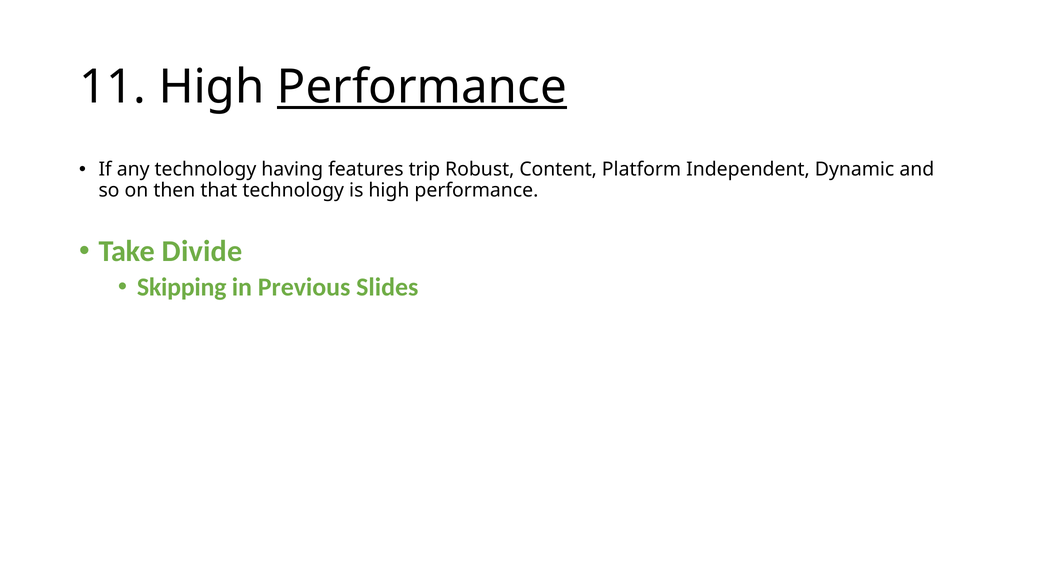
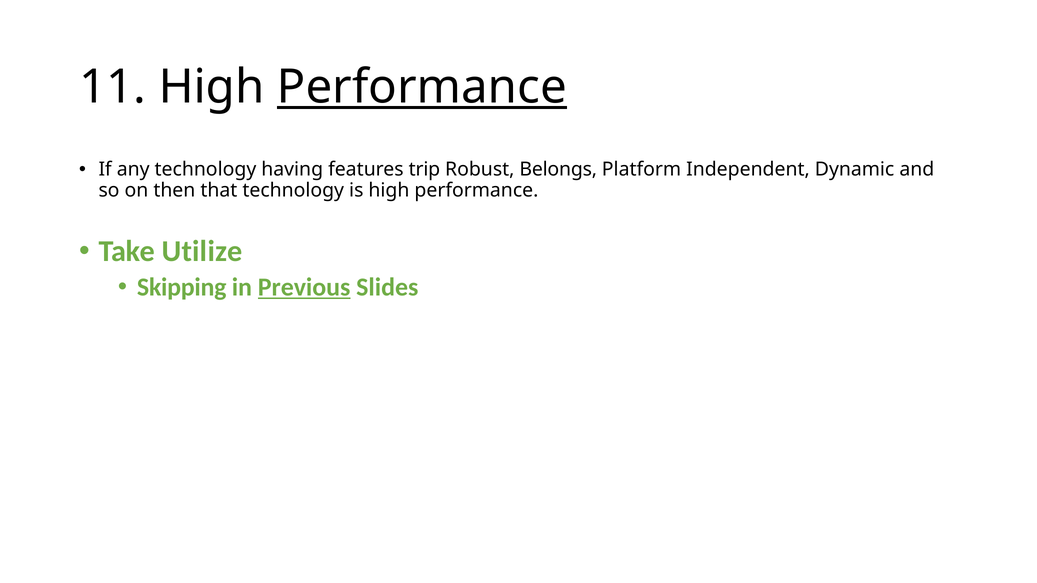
Content: Content -> Belongs
Divide: Divide -> Utilize
Previous underline: none -> present
